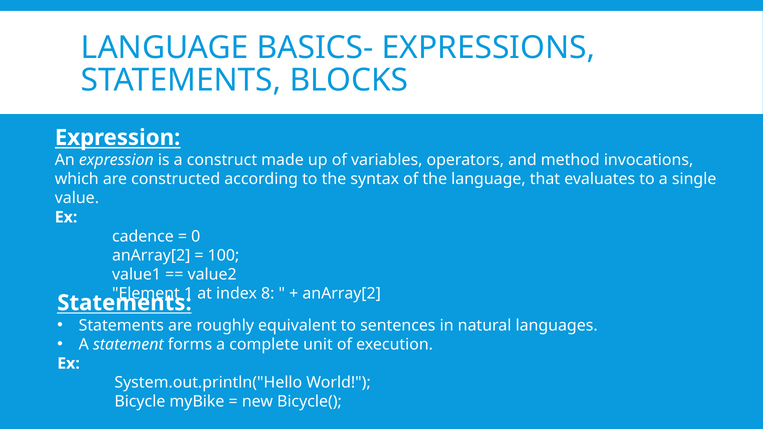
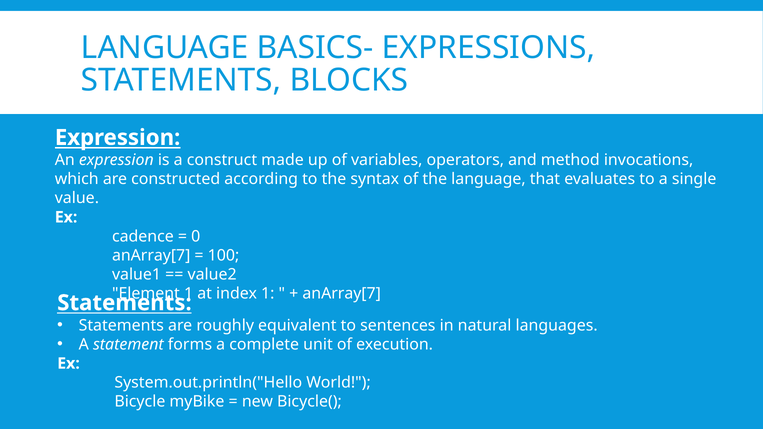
anArray[2 at (151, 255): anArray[2 -> anArray[7
index 8: 8 -> 1
anArray[2 at (342, 294): anArray[2 -> anArray[7
